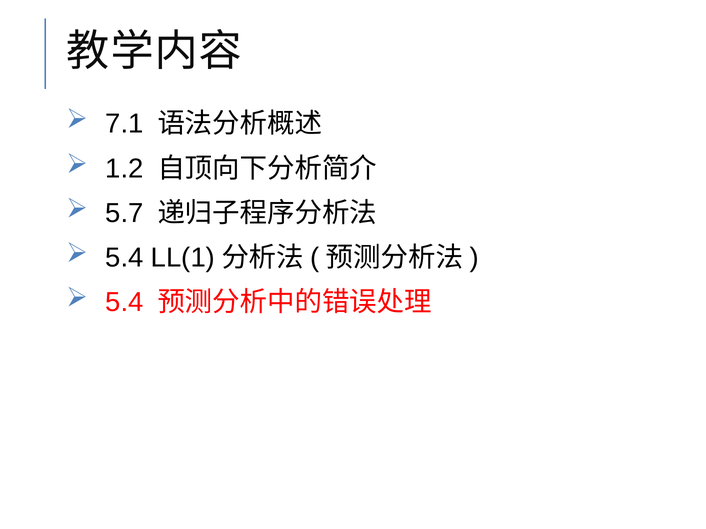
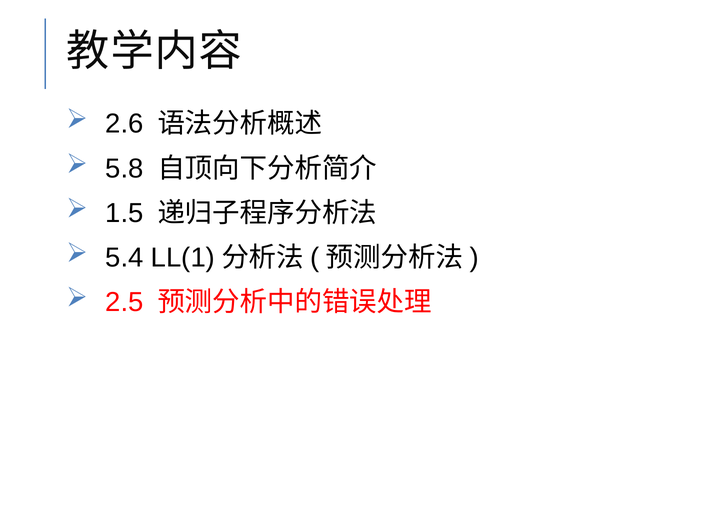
7.1: 7.1 -> 2.6
1.2: 1.2 -> 5.8
5.7: 5.7 -> 1.5
5.4 at (124, 303): 5.4 -> 2.5
